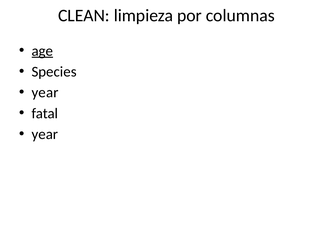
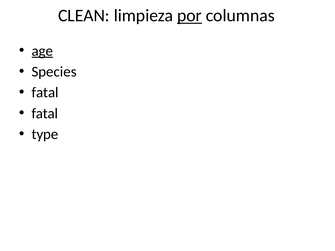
por underline: none -> present
year at (45, 93): year -> fatal
year at (45, 134): year -> type
